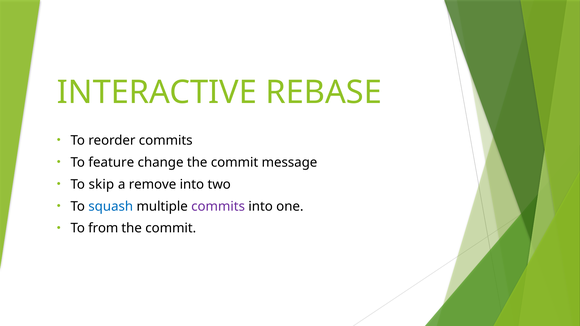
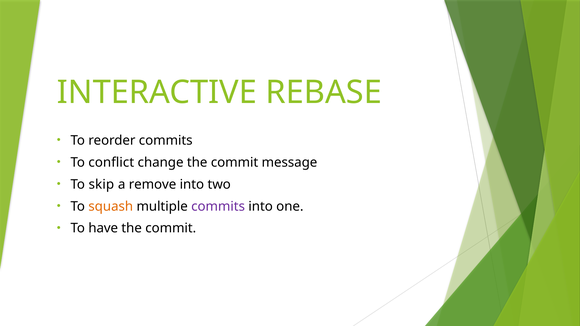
feature: feature -> conflict
squash colour: blue -> orange
from: from -> have
